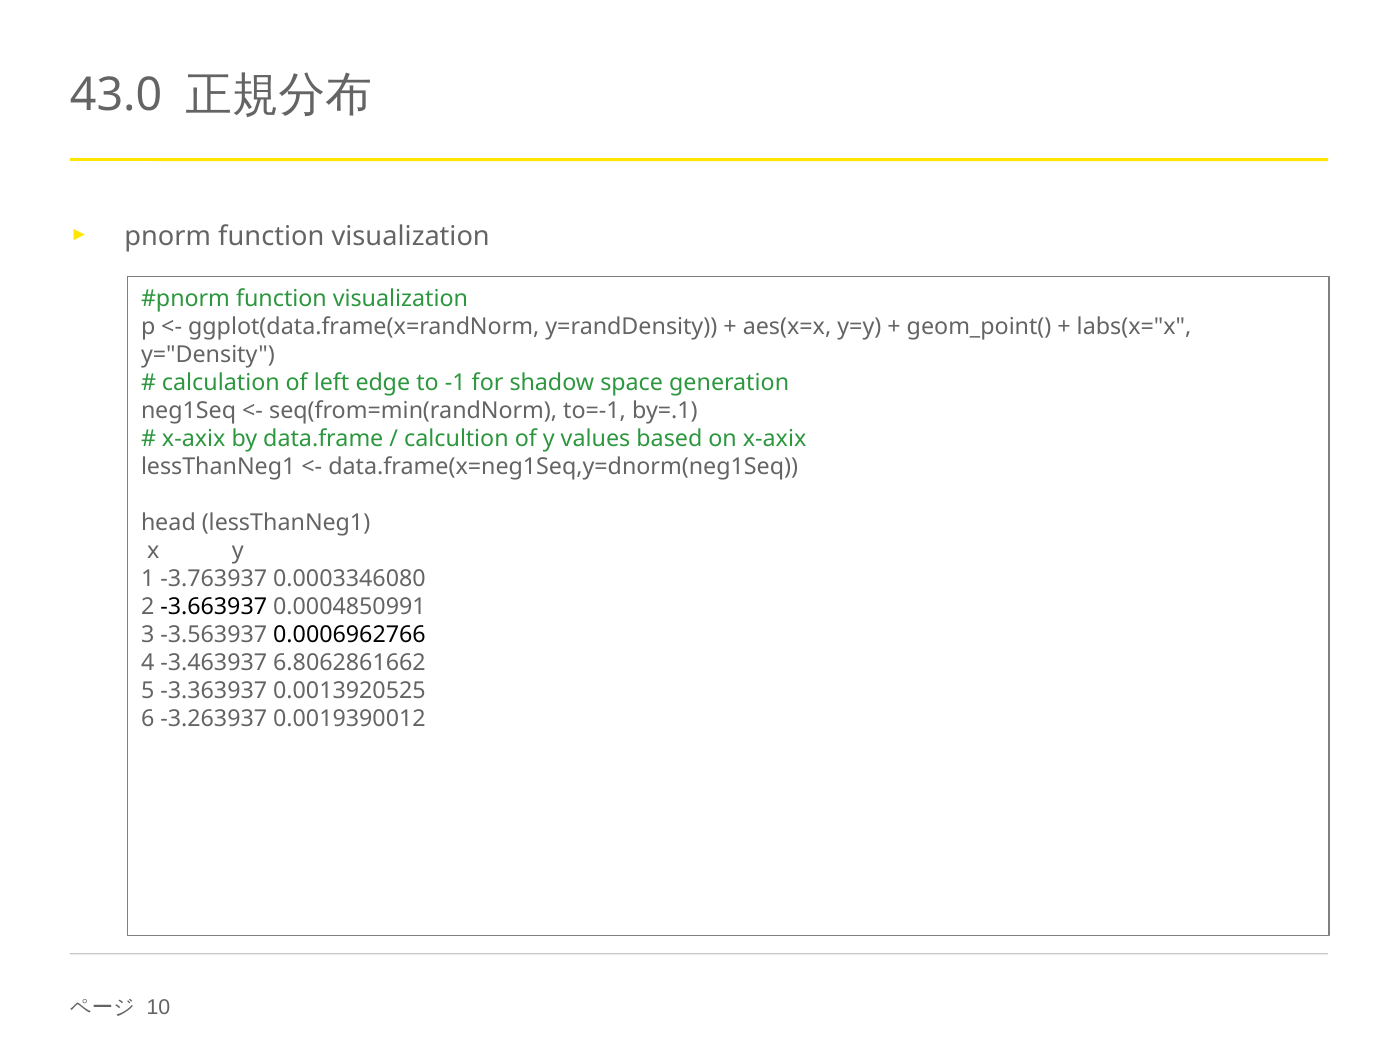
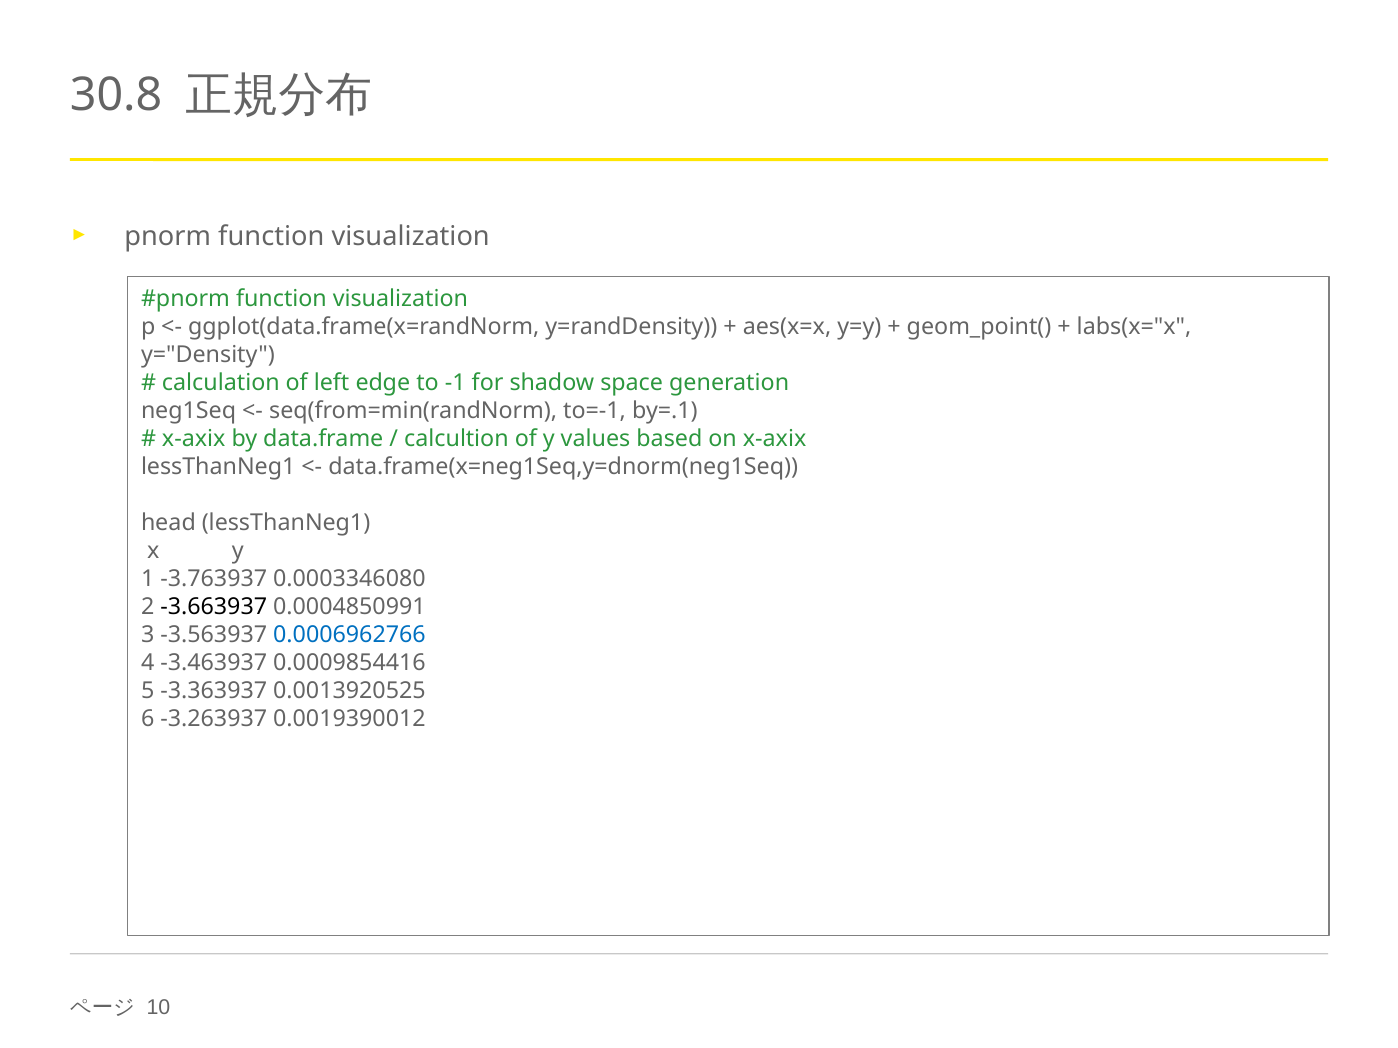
43.0: 43.0 -> 30.8
0.0006962766 colour: black -> blue
6.8062861662: 6.8062861662 -> 0.0009854416
